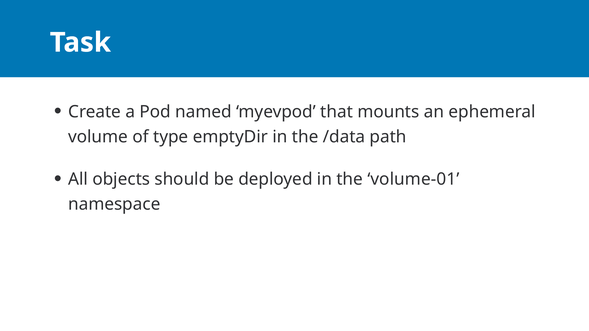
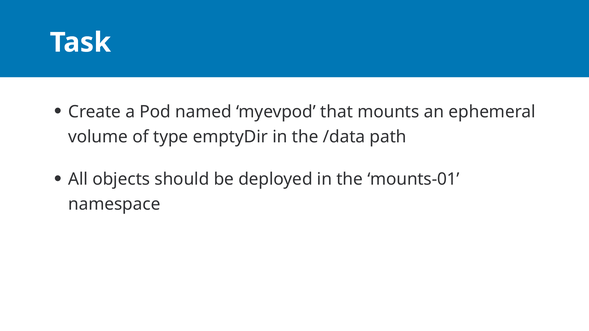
volume-01: volume-01 -> mounts-01
